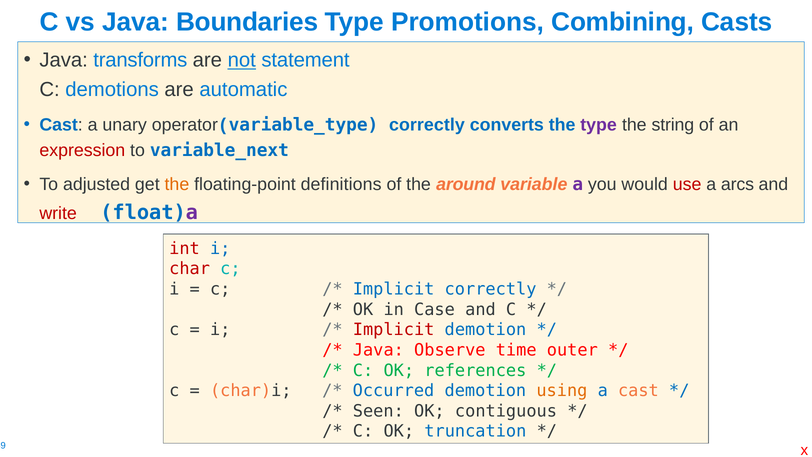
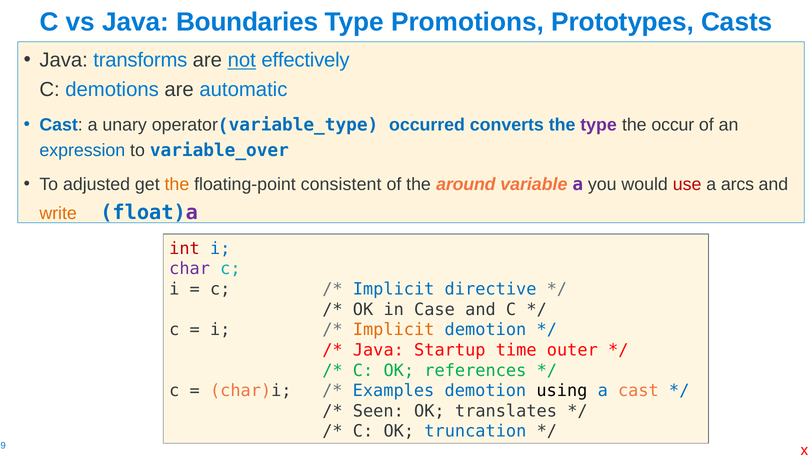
Combining: Combining -> Prototypes
statement: statement -> effectively
operator(variable_type correctly: correctly -> occurred
string: string -> occur
expression colour: red -> blue
variable_next: variable_next -> variable_over
definitions: definitions -> consistent
write colour: red -> orange
char colour: red -> purple
Implicit correctly: correctly -> directive
Implicit at (394, 330) colour: red -> orange
Observe: Observe -> Startup
Occurred: Occurred -> Examples
using colour: orange -> black
contiguous: contiguous -> translates
